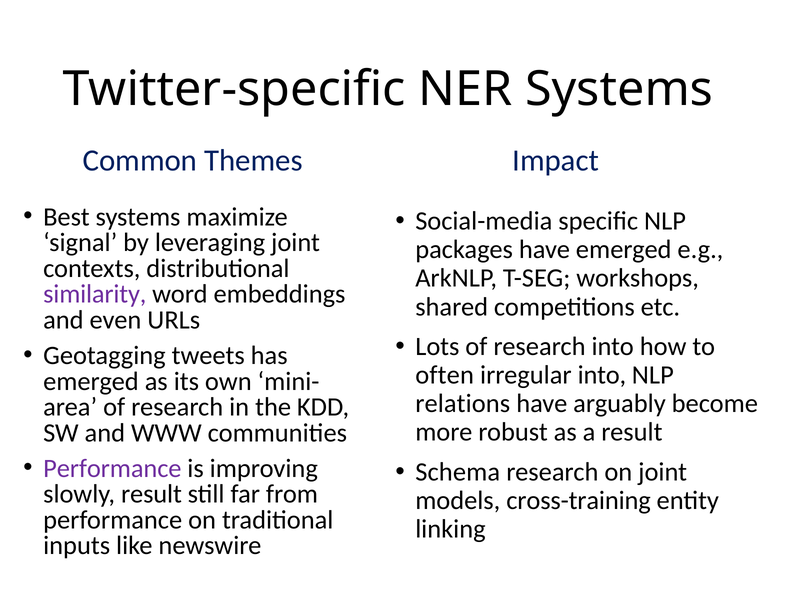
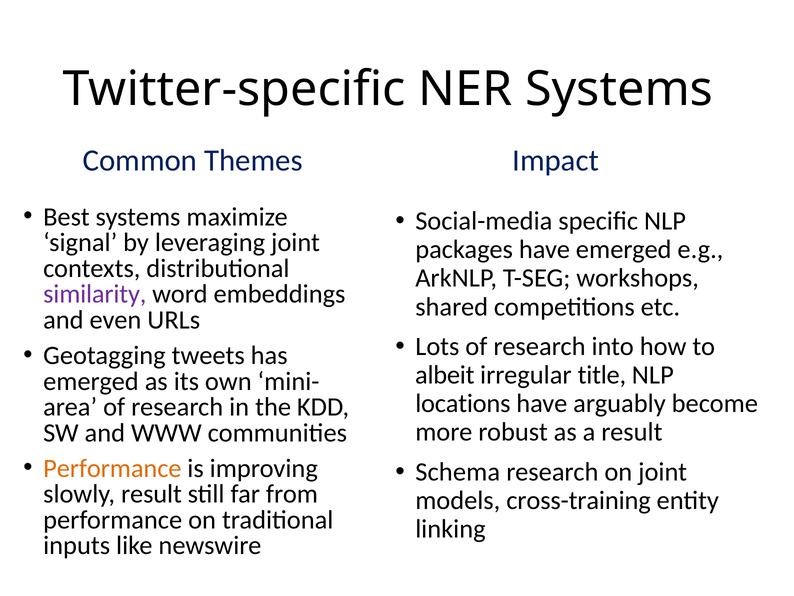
often: often -> albeit
irregular into: into -> title
relations: relations -> locations
Performance at (112, 468) colour: purple -> orange
